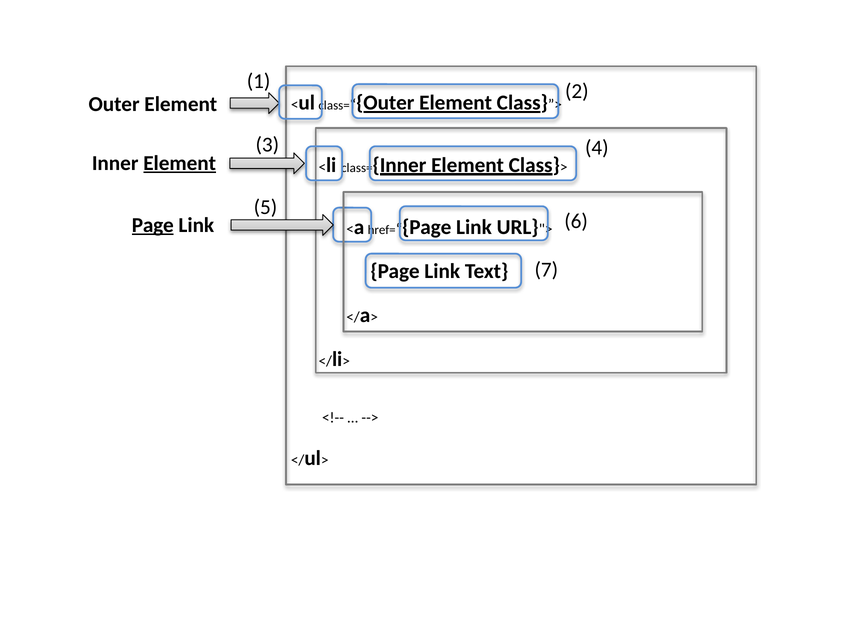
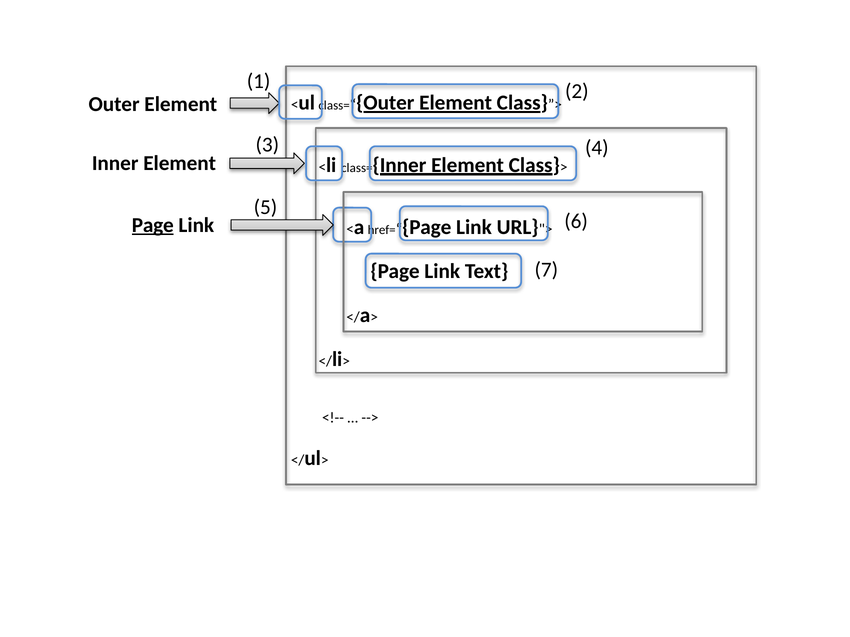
Element at (180, 163) underline: present -> none
